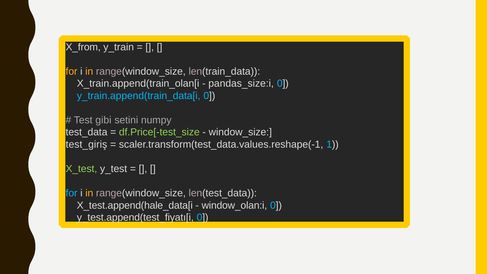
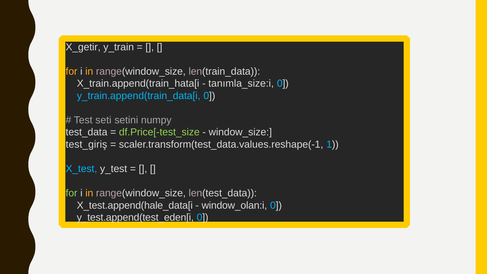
X_from: X_from -> X_getir
X_train.append(train_olan[i: X_train.append(train_olan[i -> X_train.append(train_hata[i
pandas_size:i: pandas_size:i -> tanımla_size:i
gibi: gibi -> seti
X_test colour: light green -> light blue
for at (72, 193) colour: light blue -> light green
y_test.append(test_fiyatı[i: y_test.append(test_fiyatı[i -> y_test.append(test_eden[i
